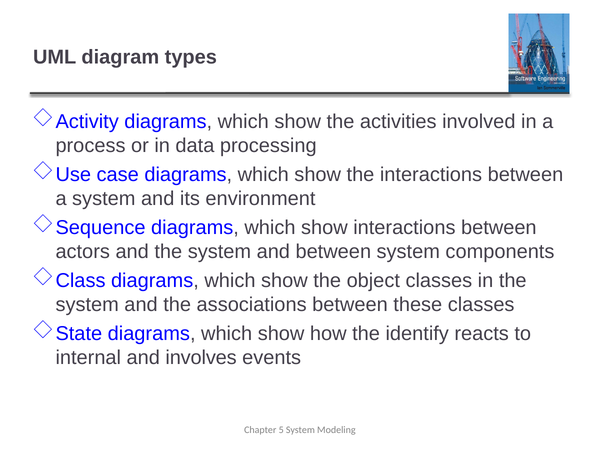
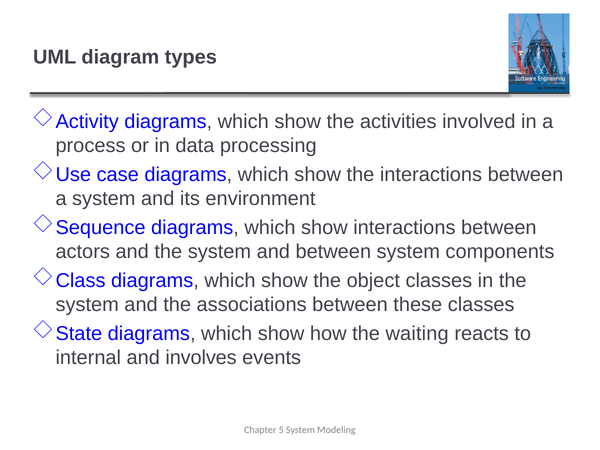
identify: identify -> waiting
